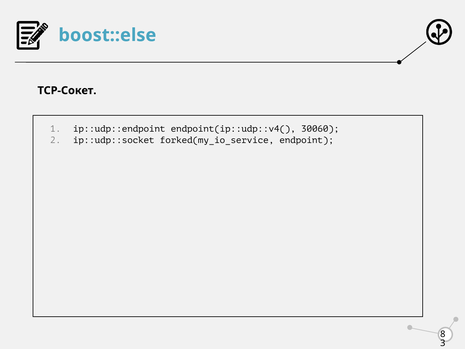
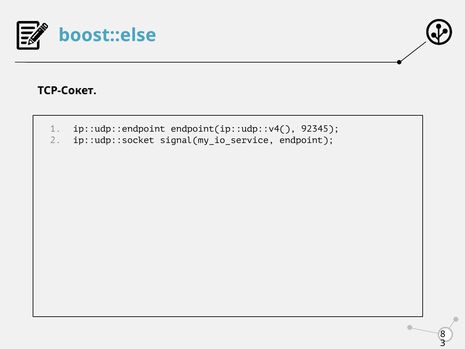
30060: 30060 -> 92345
forked(my_io_service: forked(my_io_service -> signal(my_io_service
